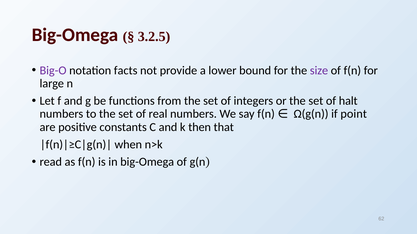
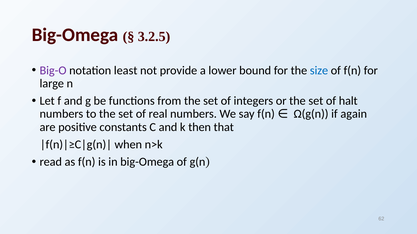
facts: facts -> least
size colour: purple -> blue
point: point -> again
